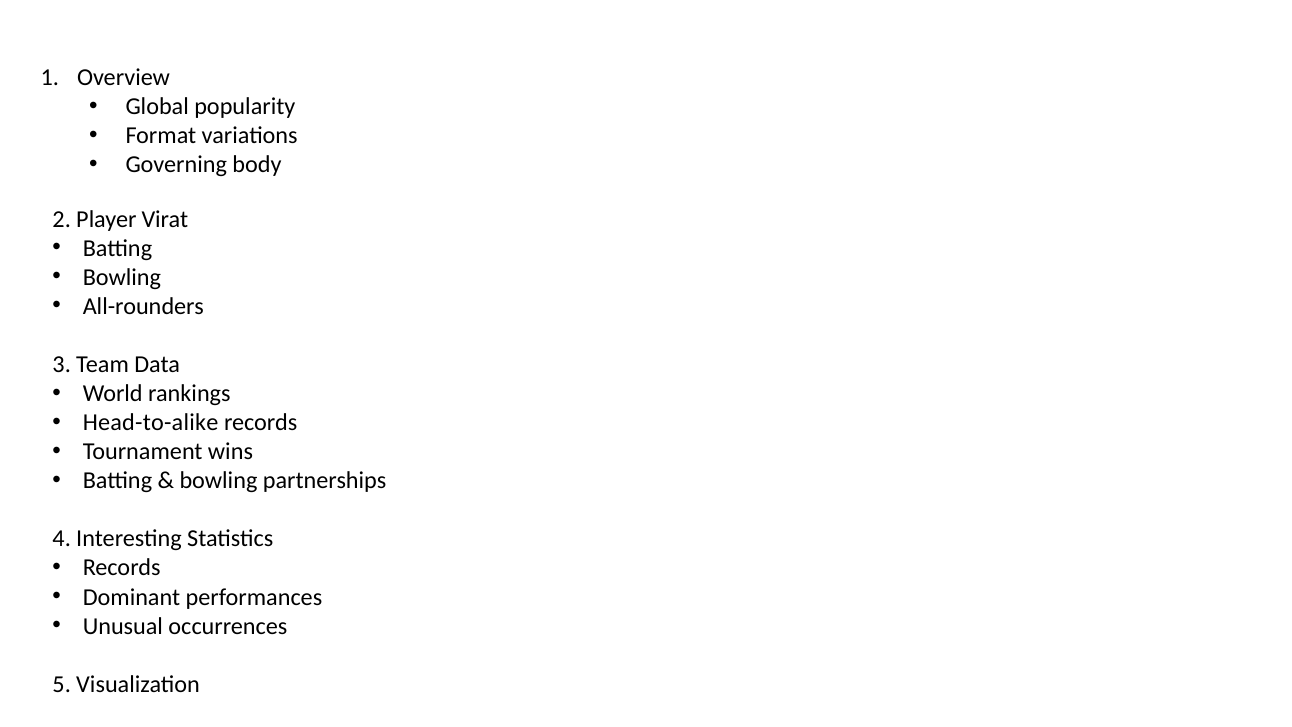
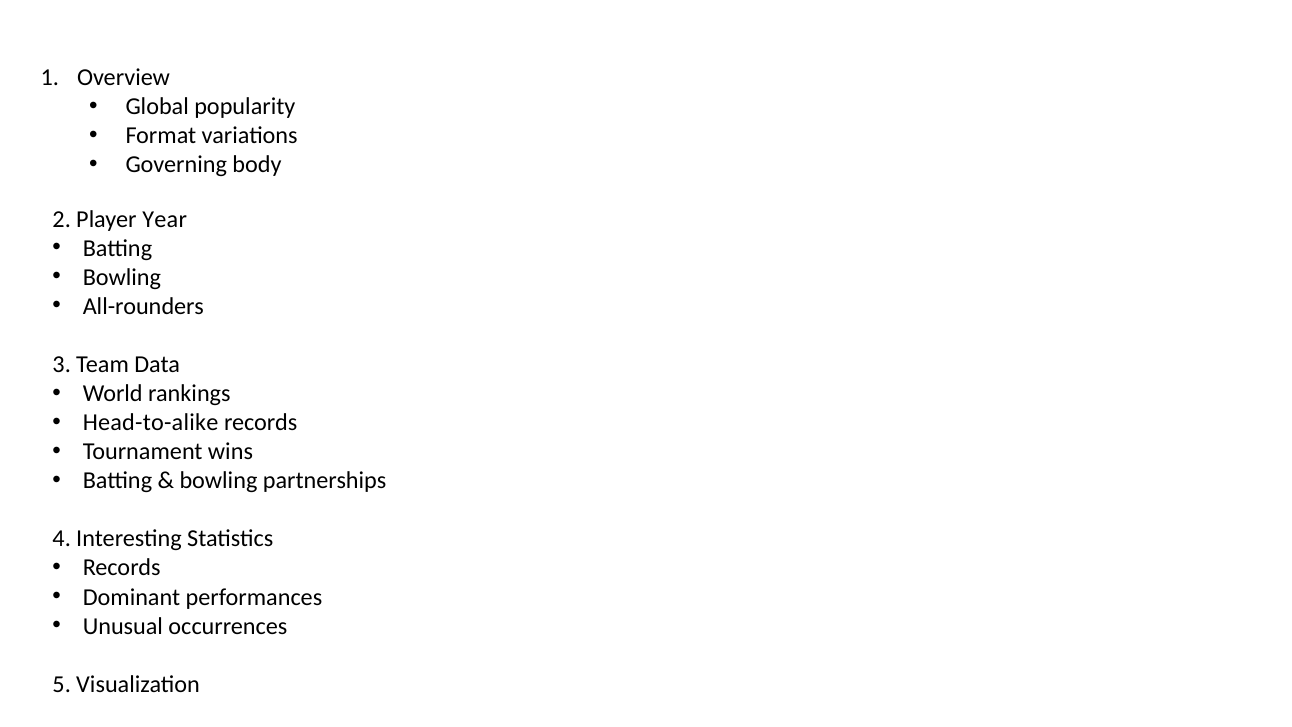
Virat: Virat -> Year
